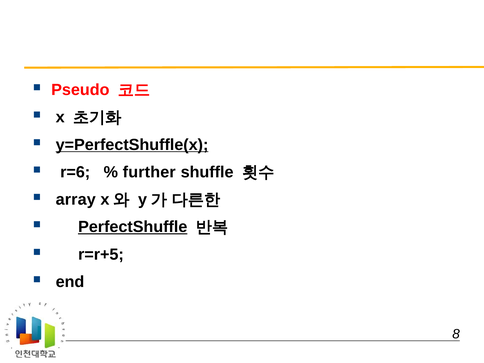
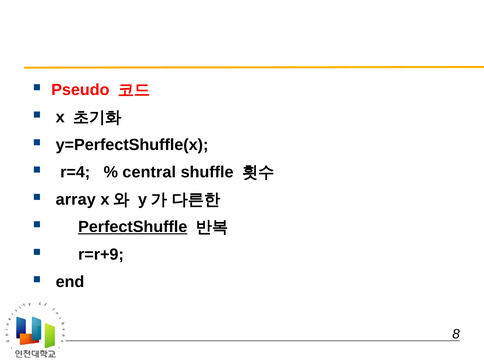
y=PerfectShuffle(x underline: present -> none
r=6: r=6 -> r=4
further: further -> central
r=r+5: r=r+5 -> r=r+9
